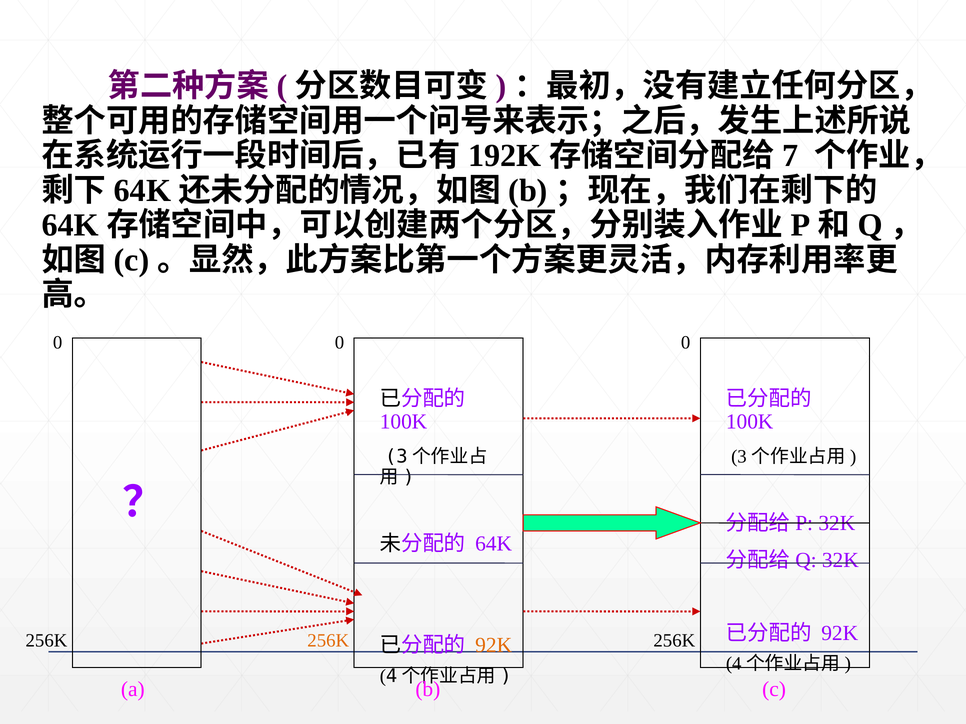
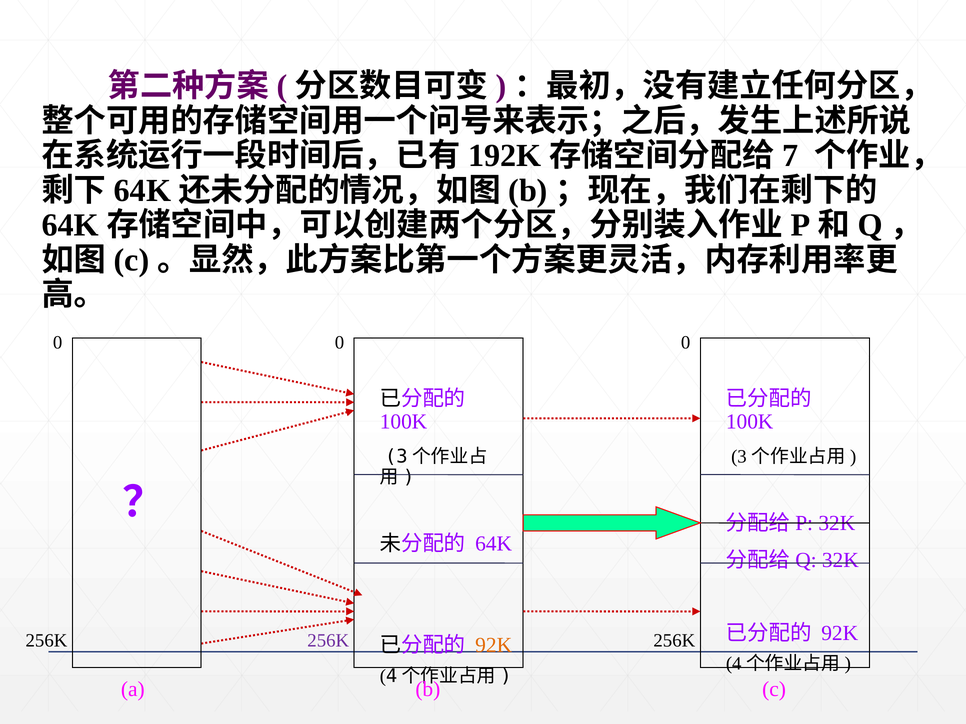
256K at (328, 641) colour: orange -> purple
